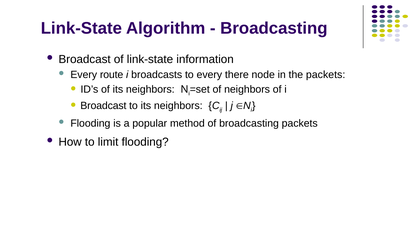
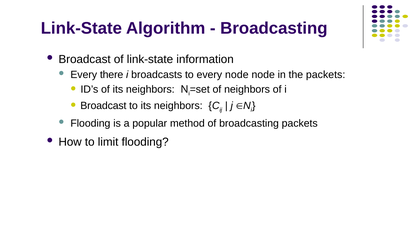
route: route -> there
every there: there -> node
